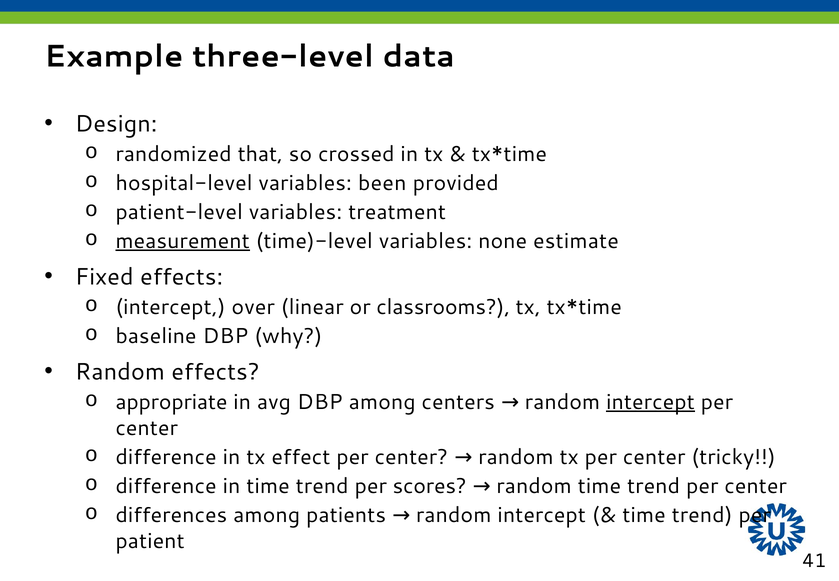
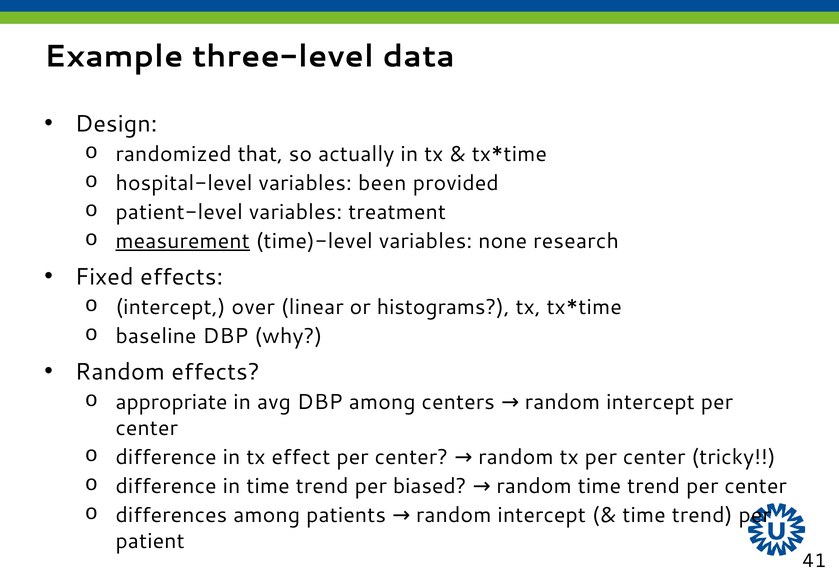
crossed: crossed -> actually
estimate: estimate -> research
classrooms: classrooms -> histograms
intercept at (650, 402) underline: present -> none
scores: scores -> biased
